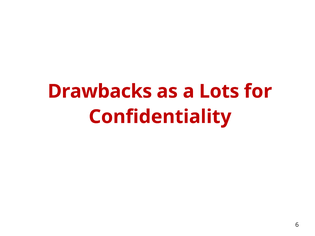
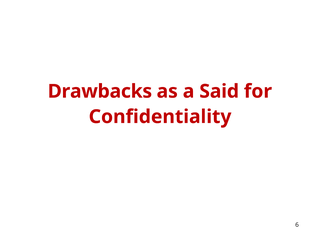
Lots: Lots -> Said
